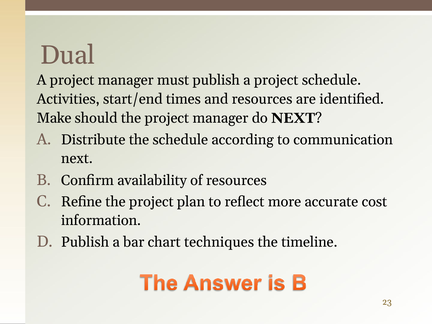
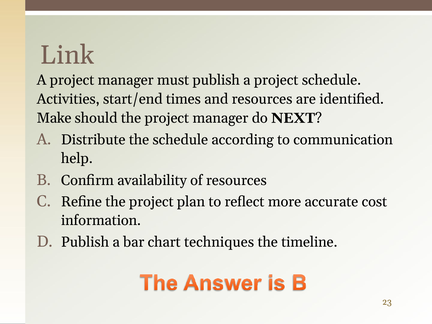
Dual: Dual -> Link
next at (77, 158): next -> help
